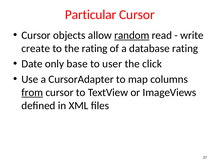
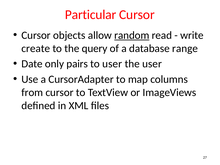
the rating: rating -> query
database rating: rating -> range
base: base -> pairs
the click: click -> user
from underline: present -> none
